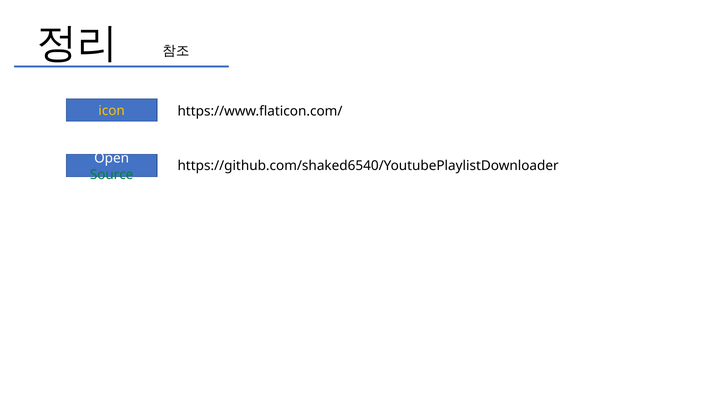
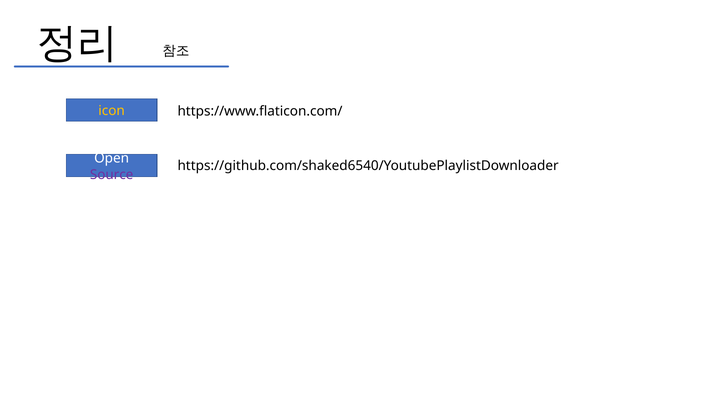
Source colour: green -> purple
